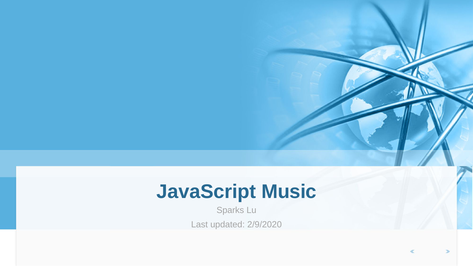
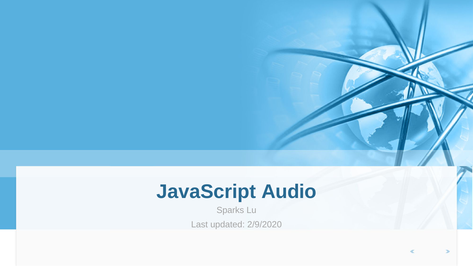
Music: Music -> Audio
